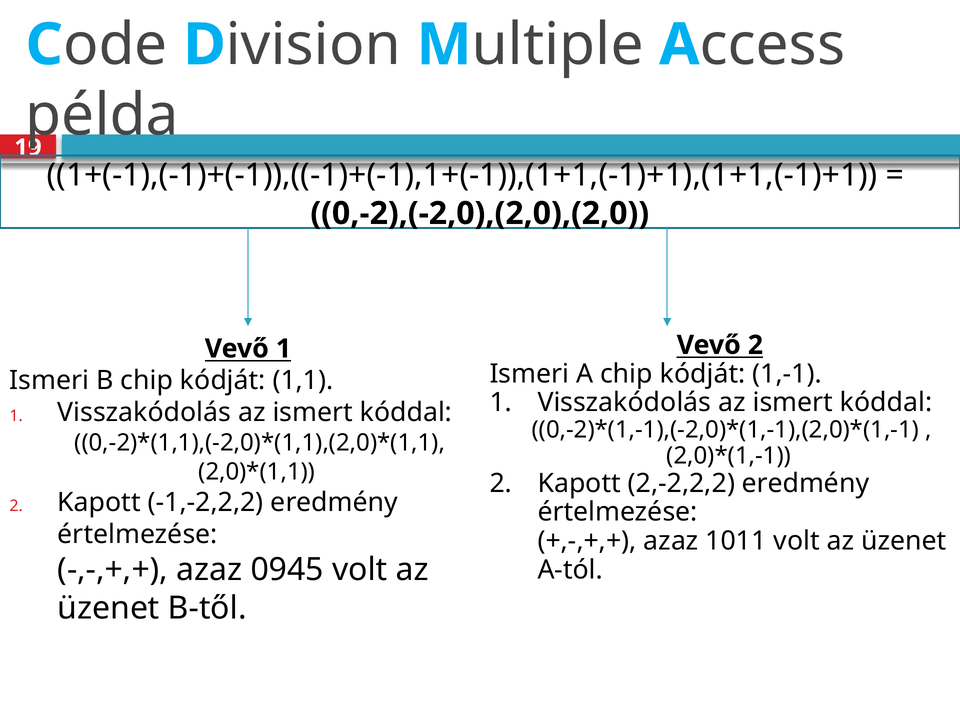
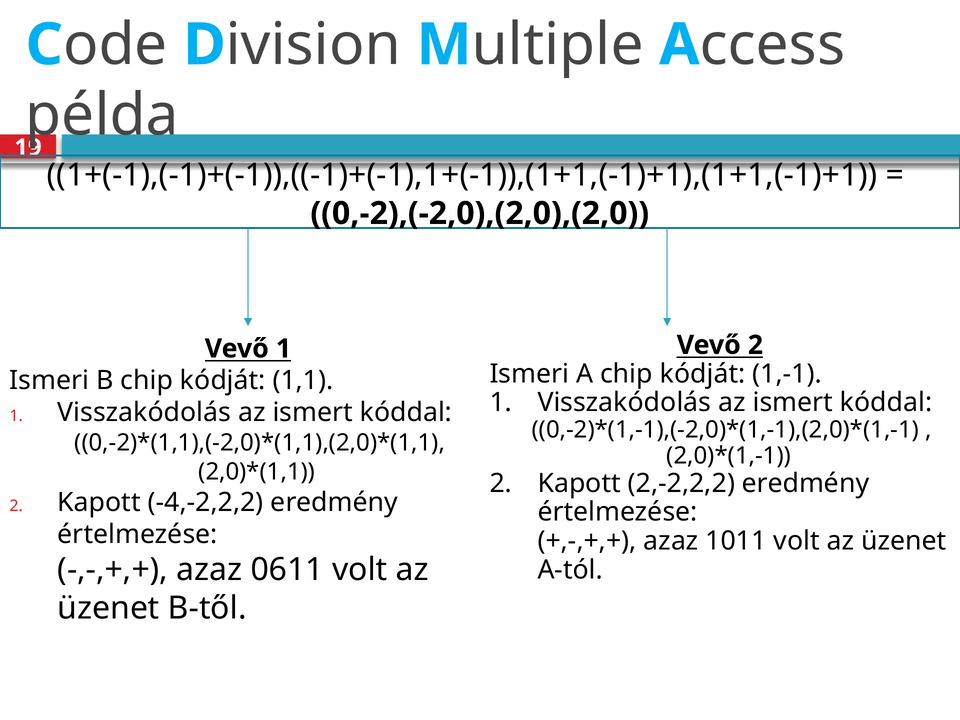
-1,-2,2,2: -1,-2,2,2 -> -4,-2,2,2
0945: 0945 -> 0611
